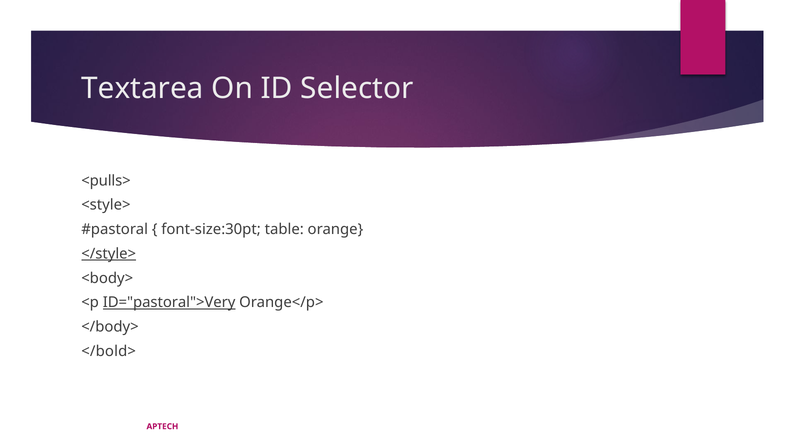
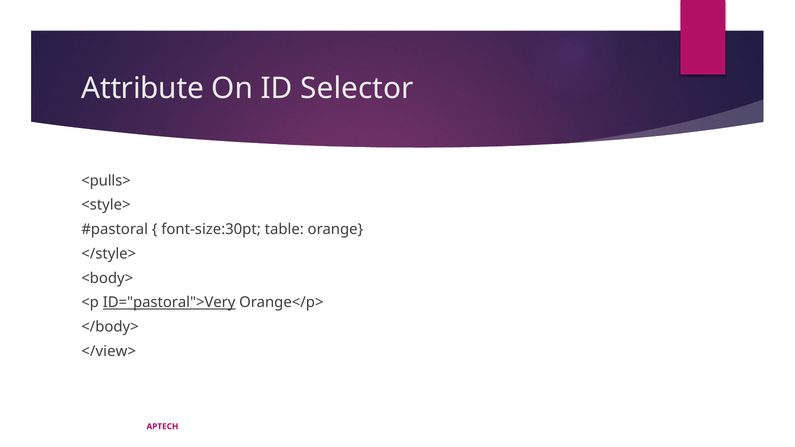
Textarea: Textarea -> Attribute
</style> underline: present -> none
</bold>: </bold> -> </view>
